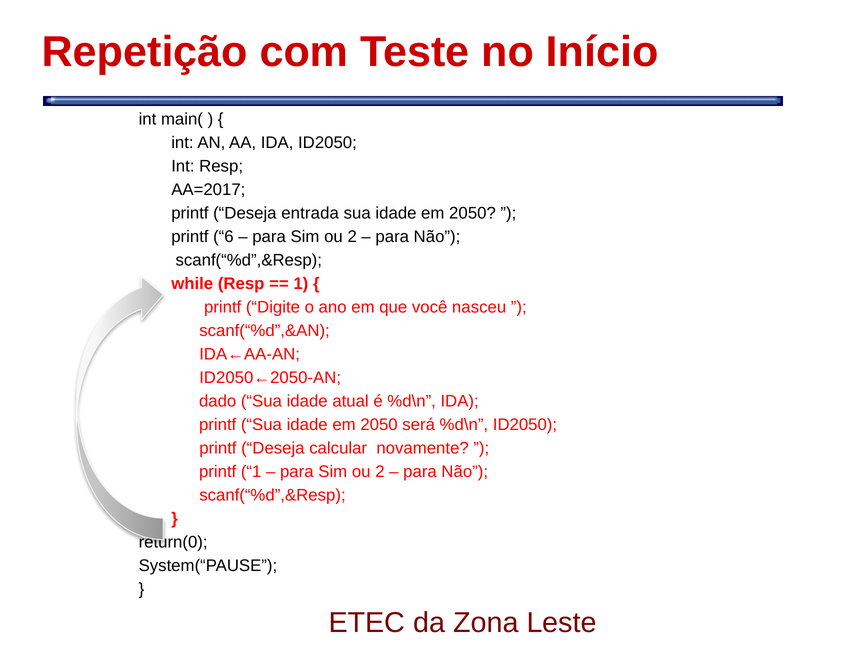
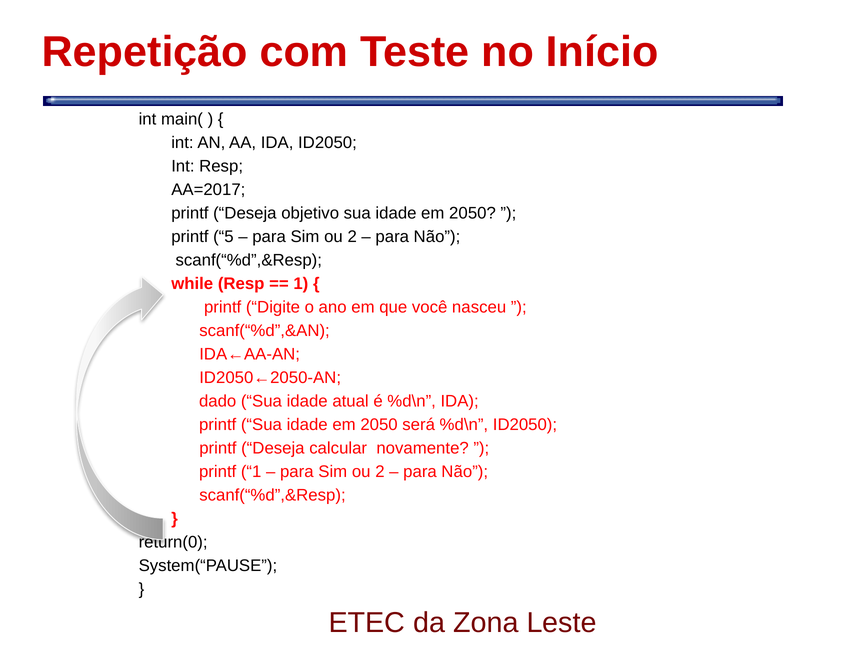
entrada: entrada -> objetivo
6: 6 -> 5
